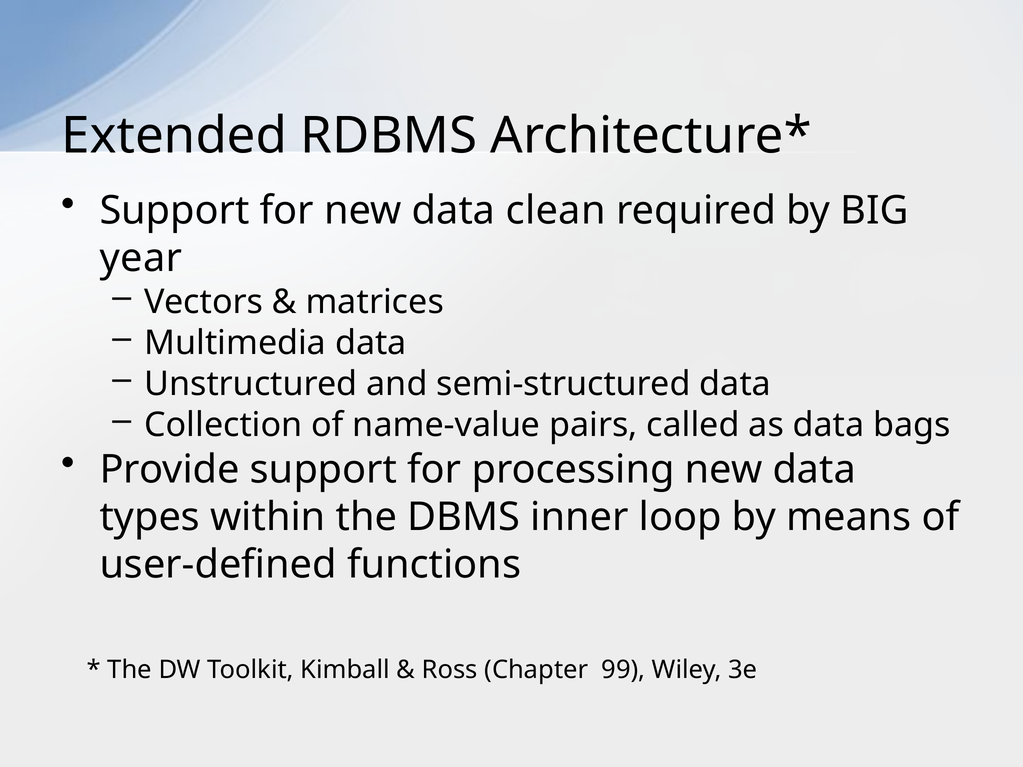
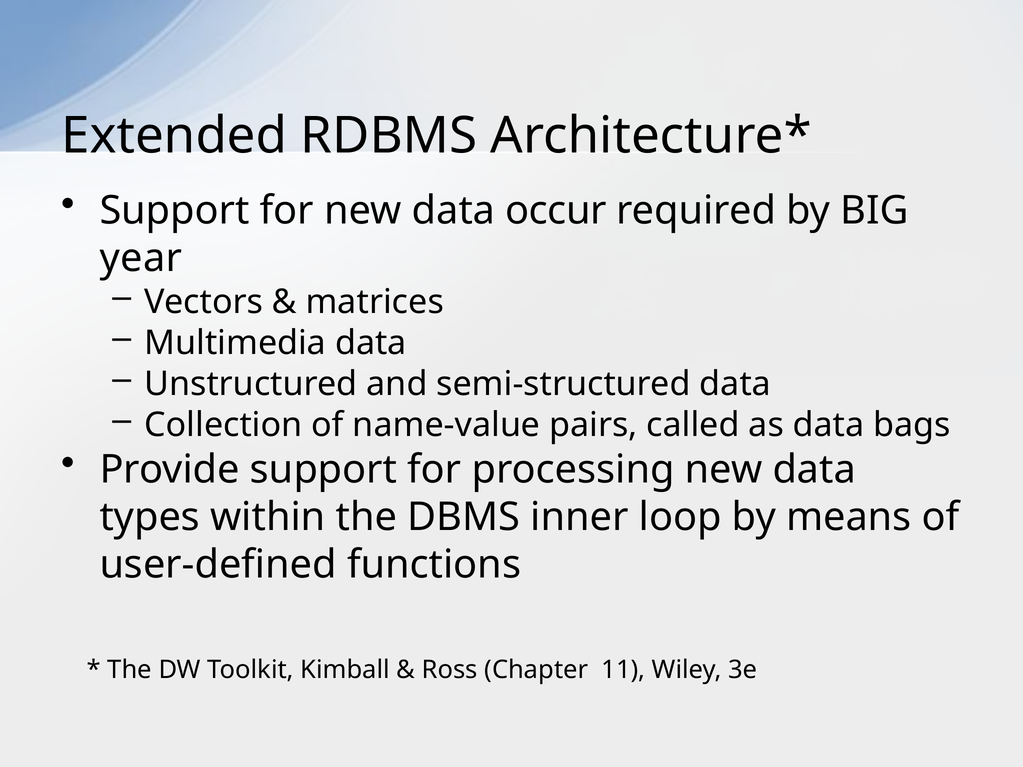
clean: clean -> occur
99: 99 -> 11
